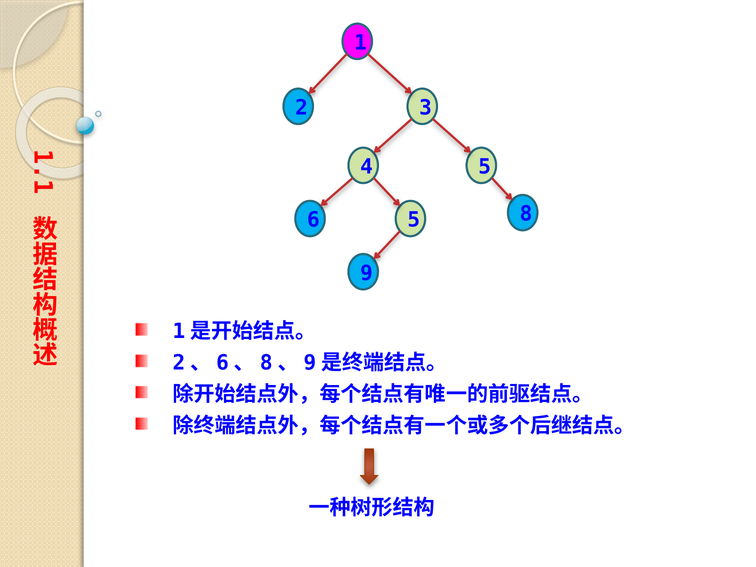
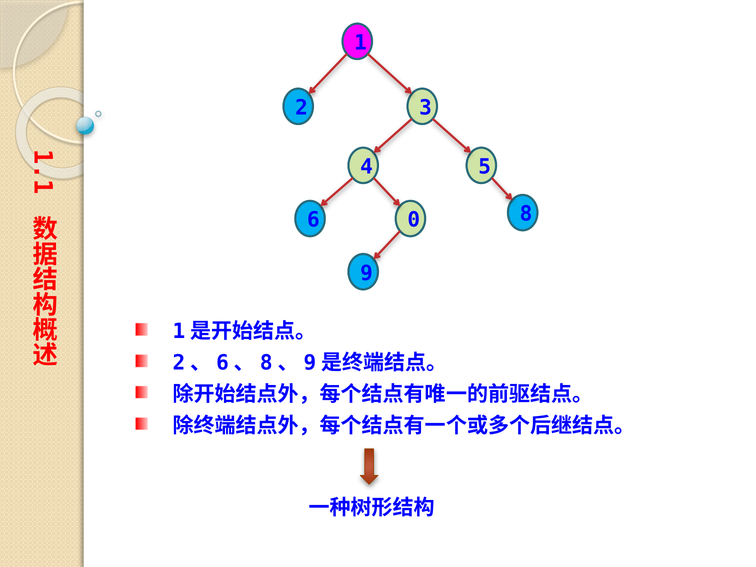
6 5: 5 -> 0
